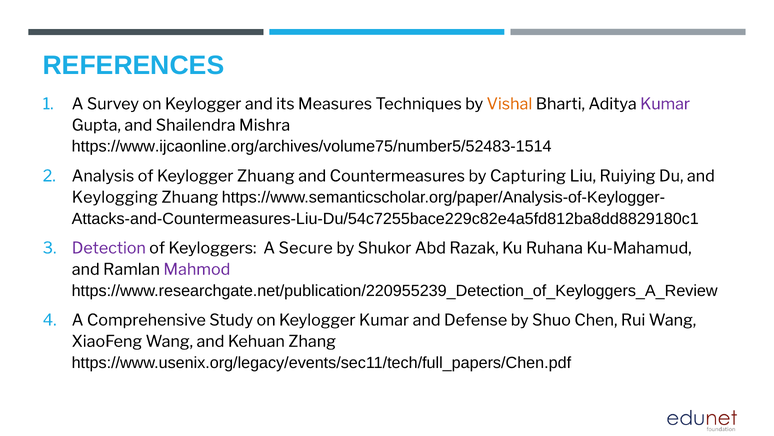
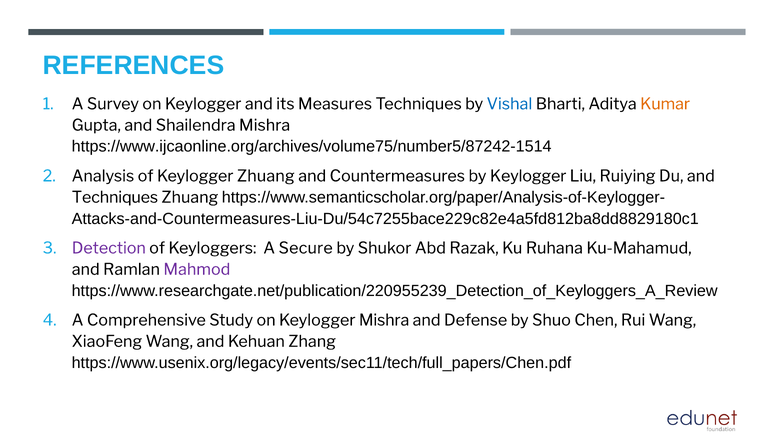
Vishal colour: orange -> blue
Kumar at (665, 104) colour: purple -> orange
https://www.ijcaonline.org/archives/volume75/number5/52483-1514: https://www.ijcaonline.org/archives/volume75/number5/52483-1514 -> https://www.ijcaonline.org/archives/volume75/number5/87242-1514
by Capturing: Capturing -> Keylogger
Keylogging at (115, 197): Keylogging -> Techniques
Keylogger Kumar: Kumar -> Mishra
